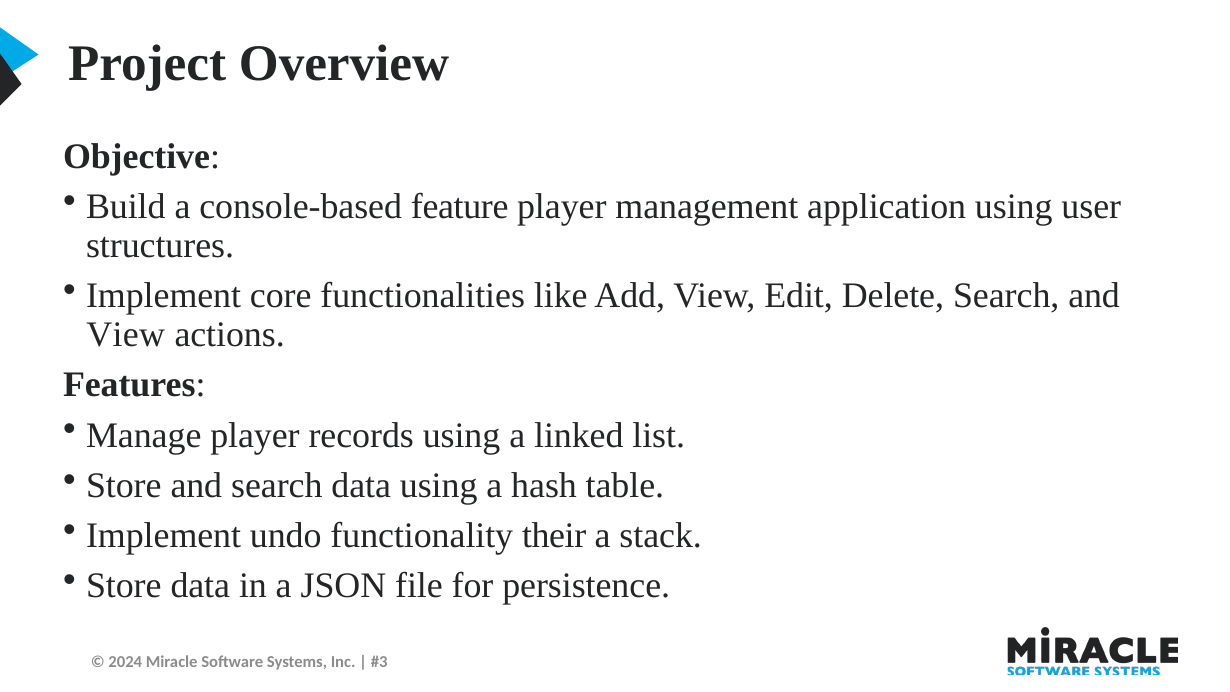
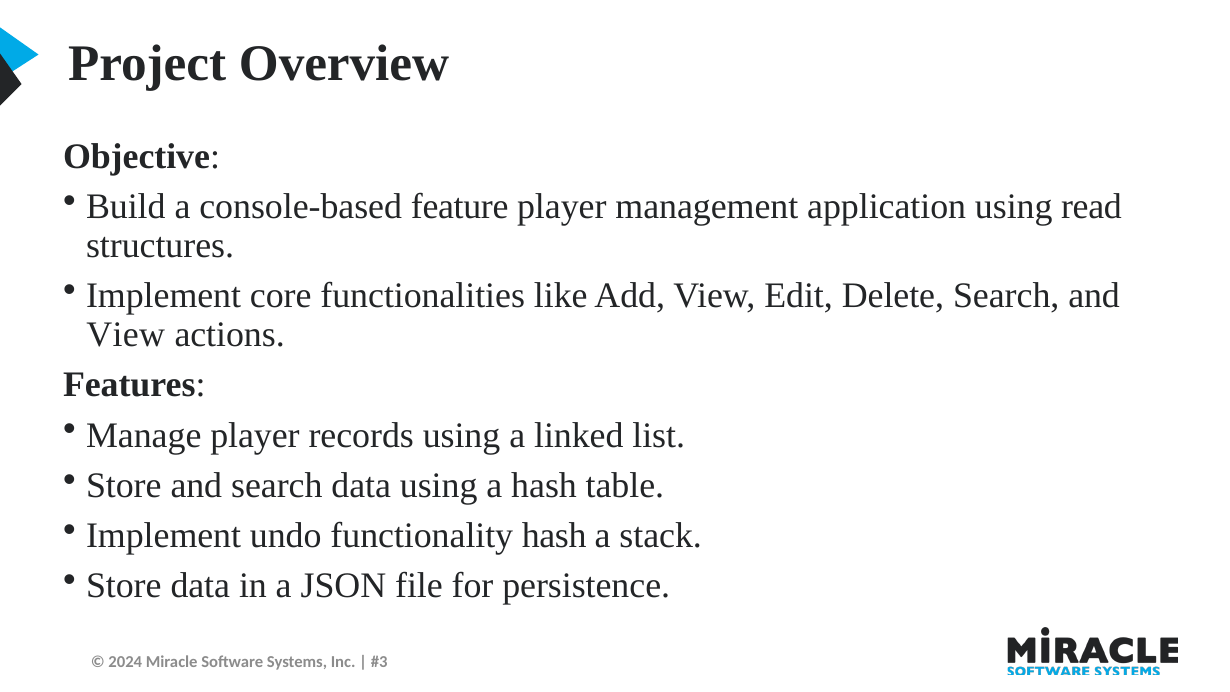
user: user -> read
functionality their: their -> hash
